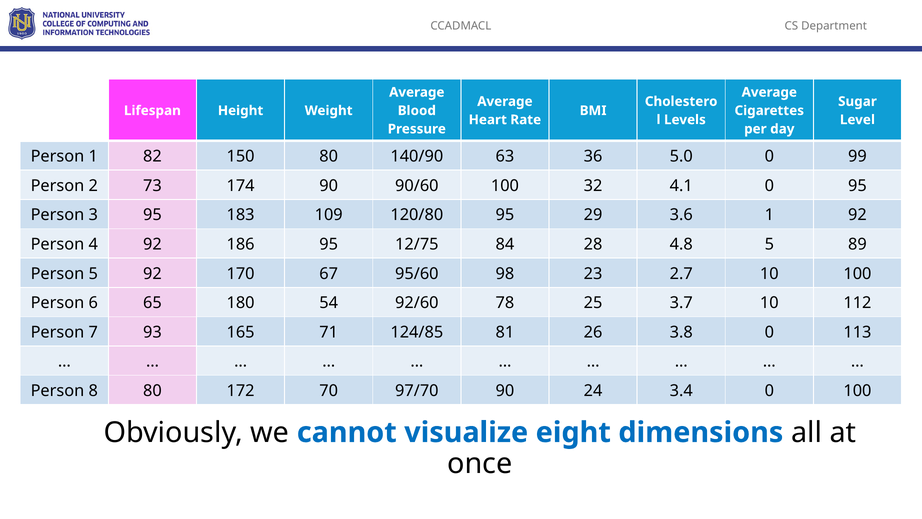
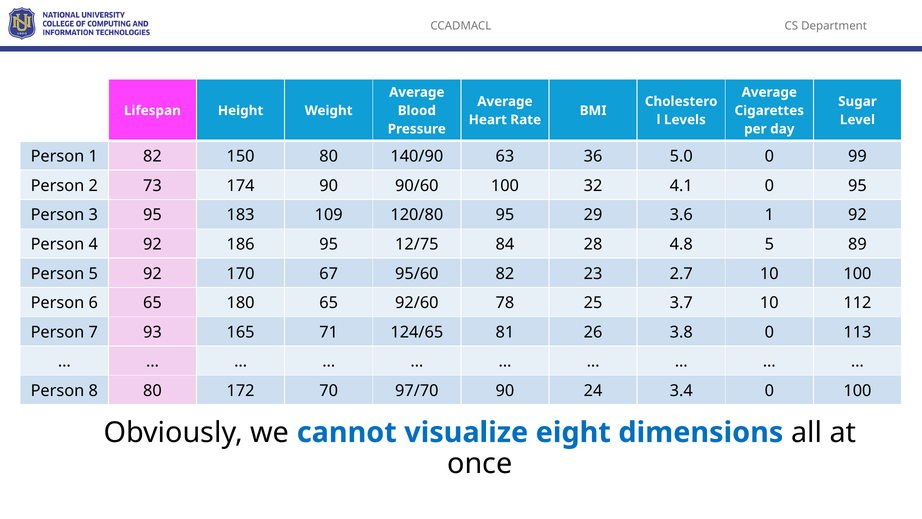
95/60 98: 98 -> 82
180 54: 54 -> 65
124/85: 124/85 -> 124/65
